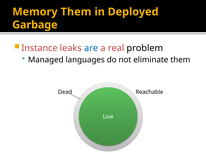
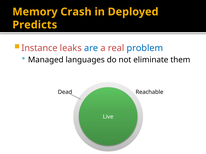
Memory Them: Them -> Crash
Garbage: Garbage -> Predicts
problem colour: black -> blue
